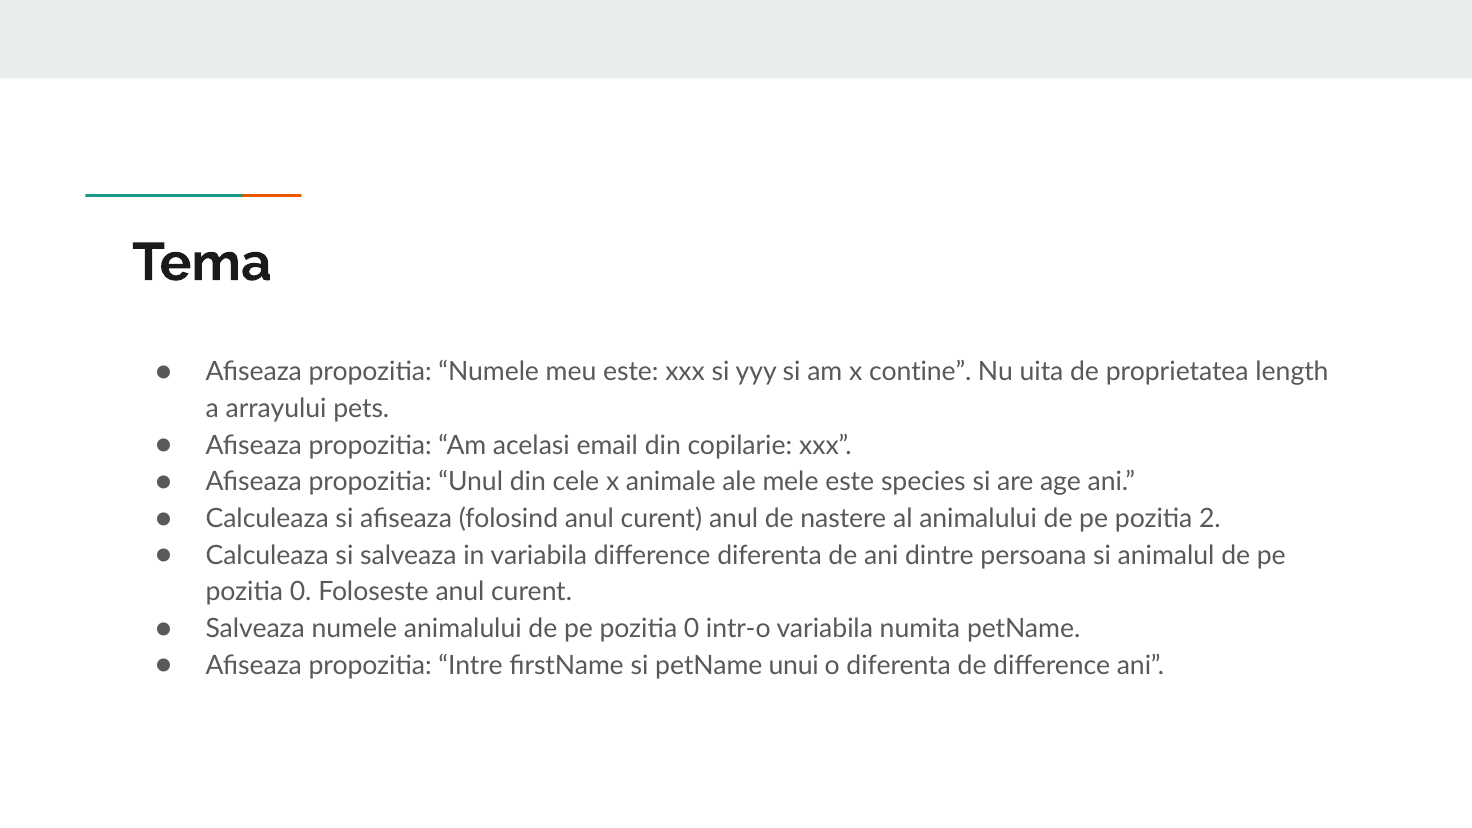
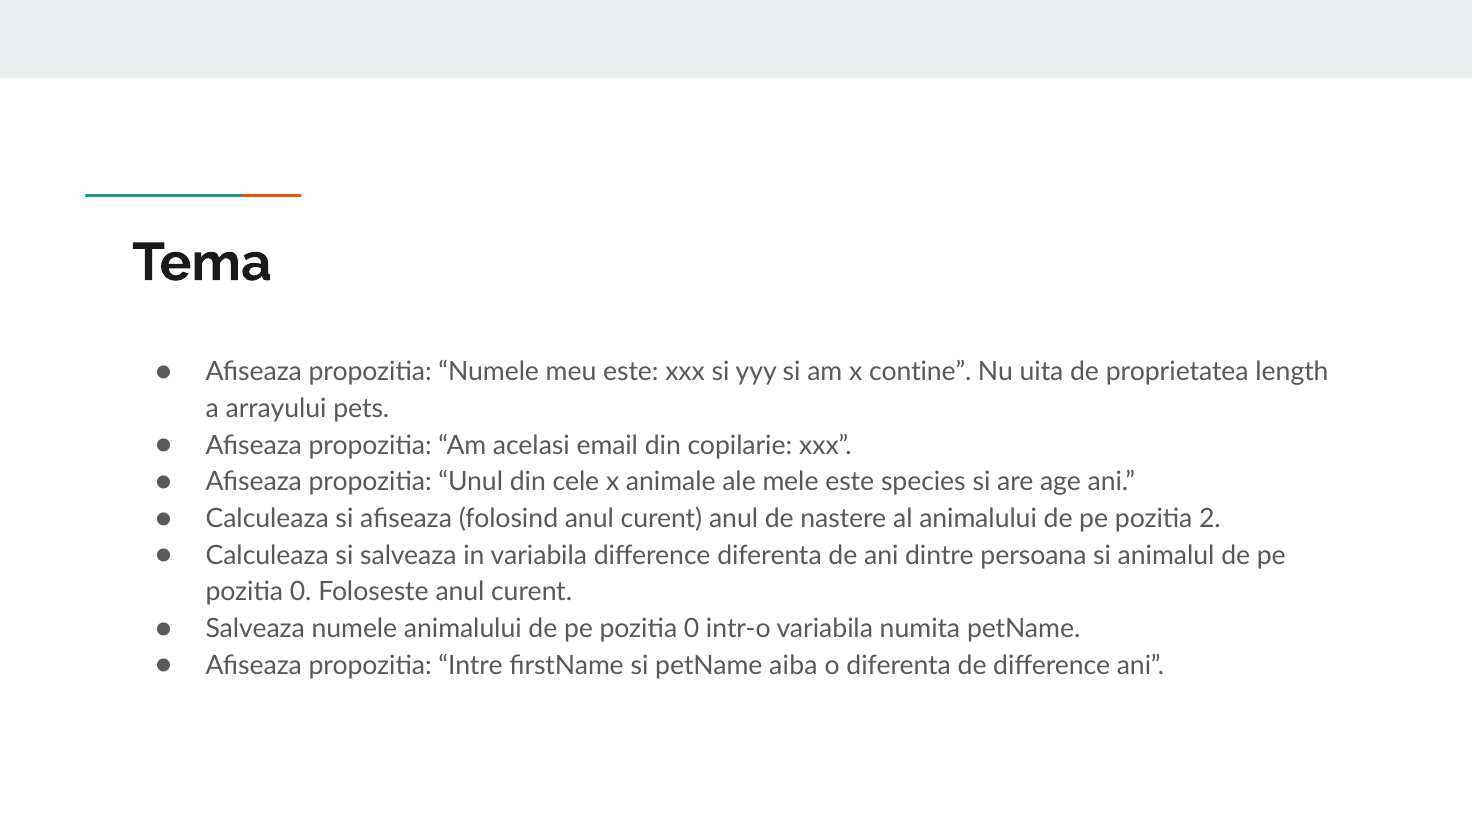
unui: unui -> aiba
